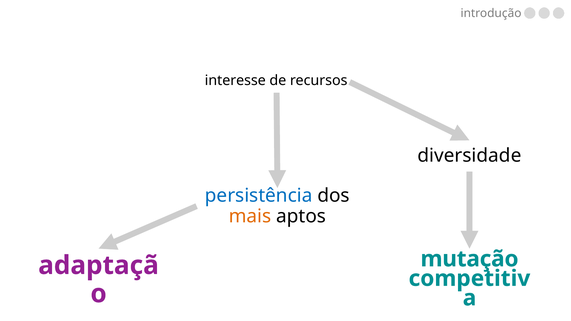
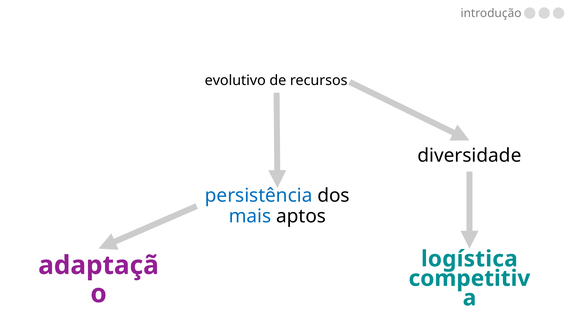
interesse: interesse -> evolutivo
mais colour: orange -> blue
mutação: mutação -> logística
